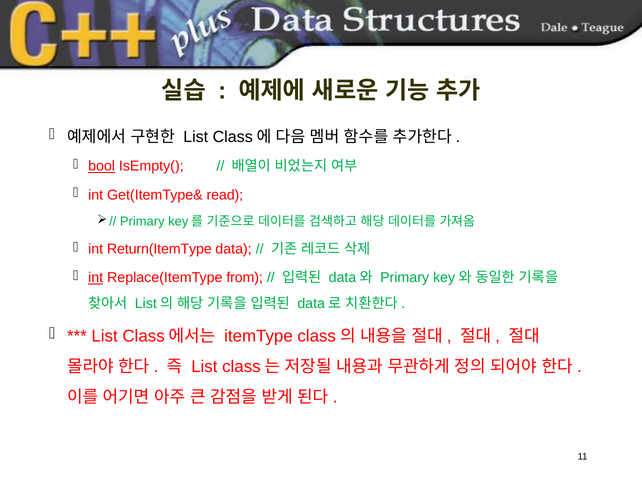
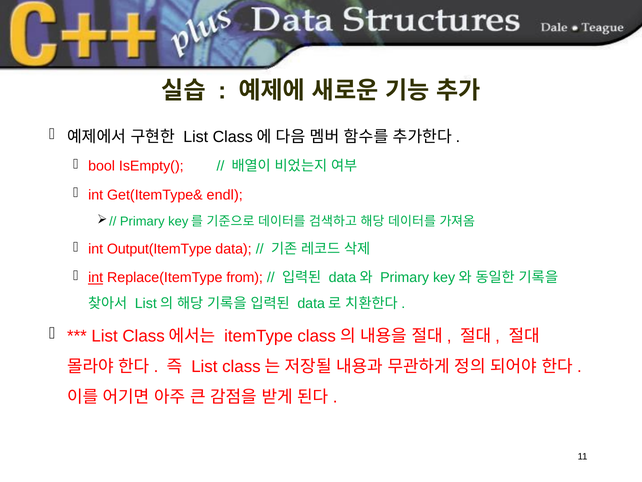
bool underline: present -> none
read: read -> endl
Return(ItemType: Return(ItemType -> Output(ItemType
